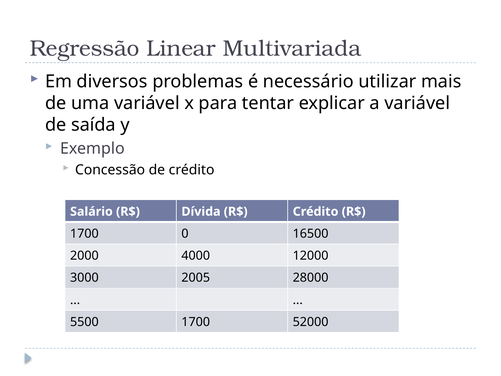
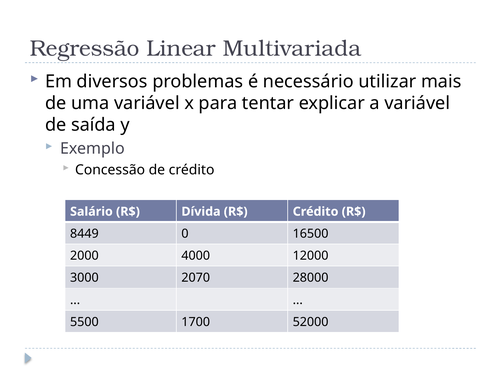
1700 at (84, 234): 1700 -> 8449
2005: 2005 -> 2070
